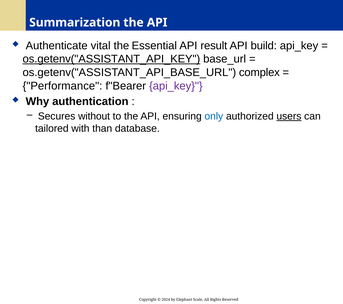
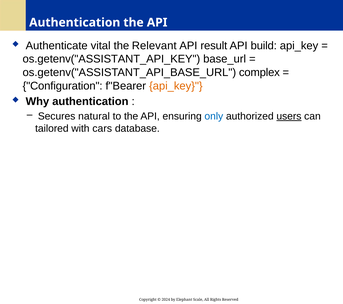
Summarization at (75, 22): Summarization -> Authentication
Essential: Essential -> Relevant
os.getenv("ASSISTANT_API_KEY underline: present -> none
Performance: Performance -> Configuration
api_key at (176, 86) colour: purple -> orange
without: without -> natural
than: than -> cars
